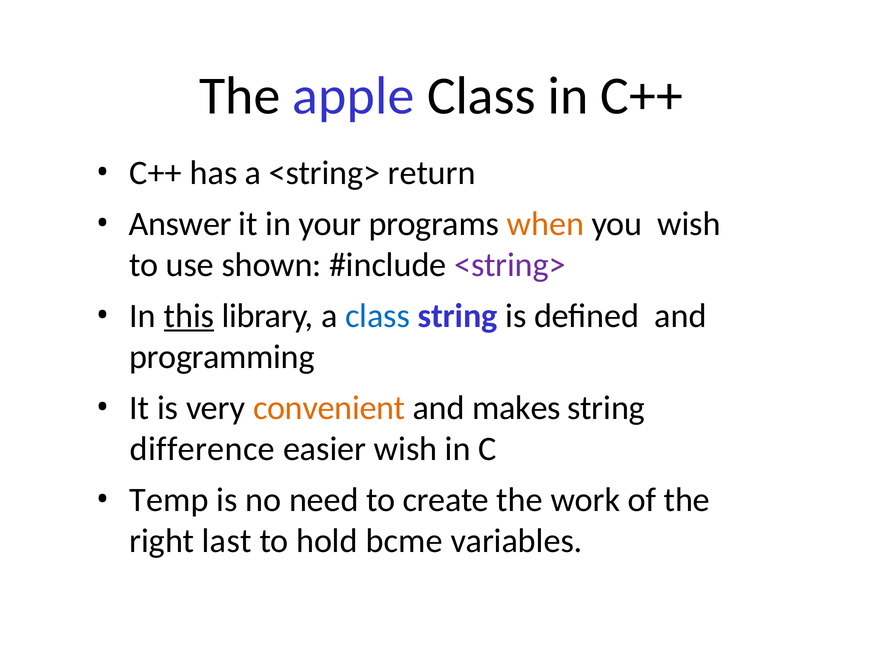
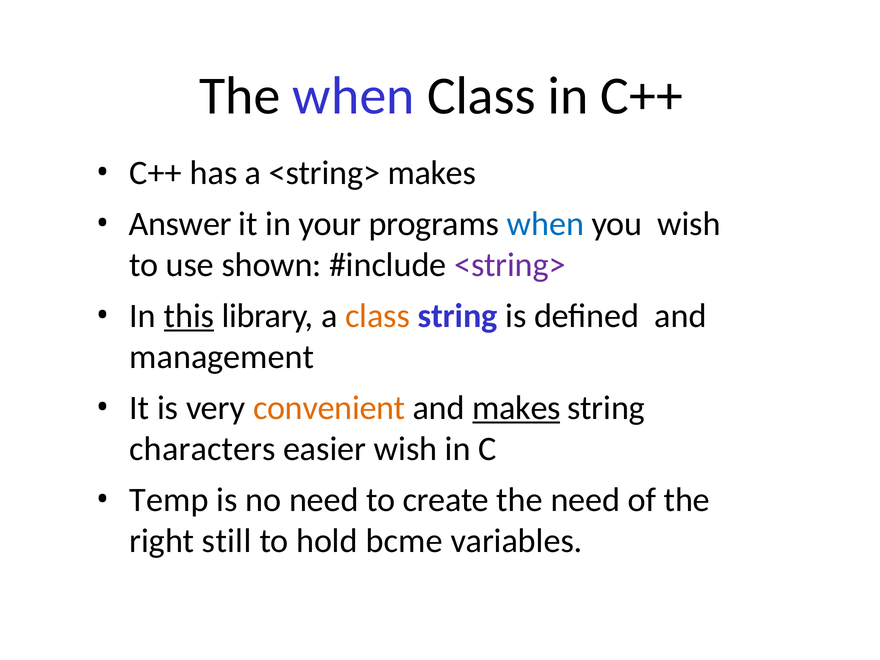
The apple: apple -> when
<string> return: return -> makes
when at (545, 224) colour: orange -> blue
class at (378, 316) colour: blue -> orange
programming: programming -> management
makes at (516, 408) underline: none -> present
difference: difference -> characters
the work: work -> need
last: last -> still
